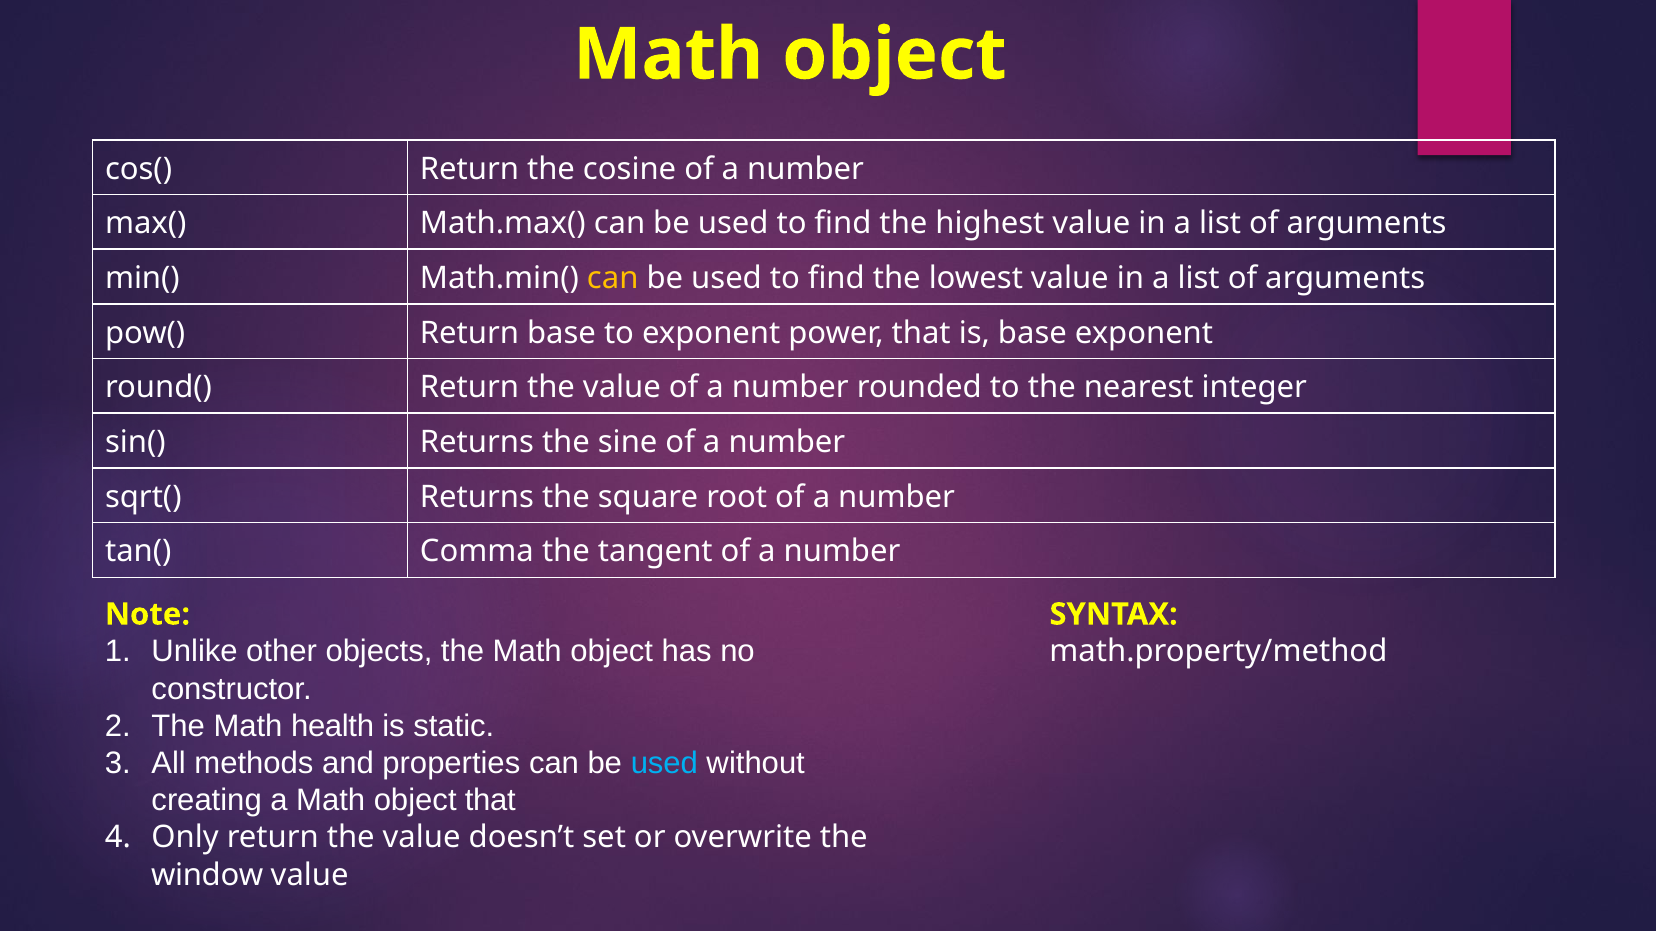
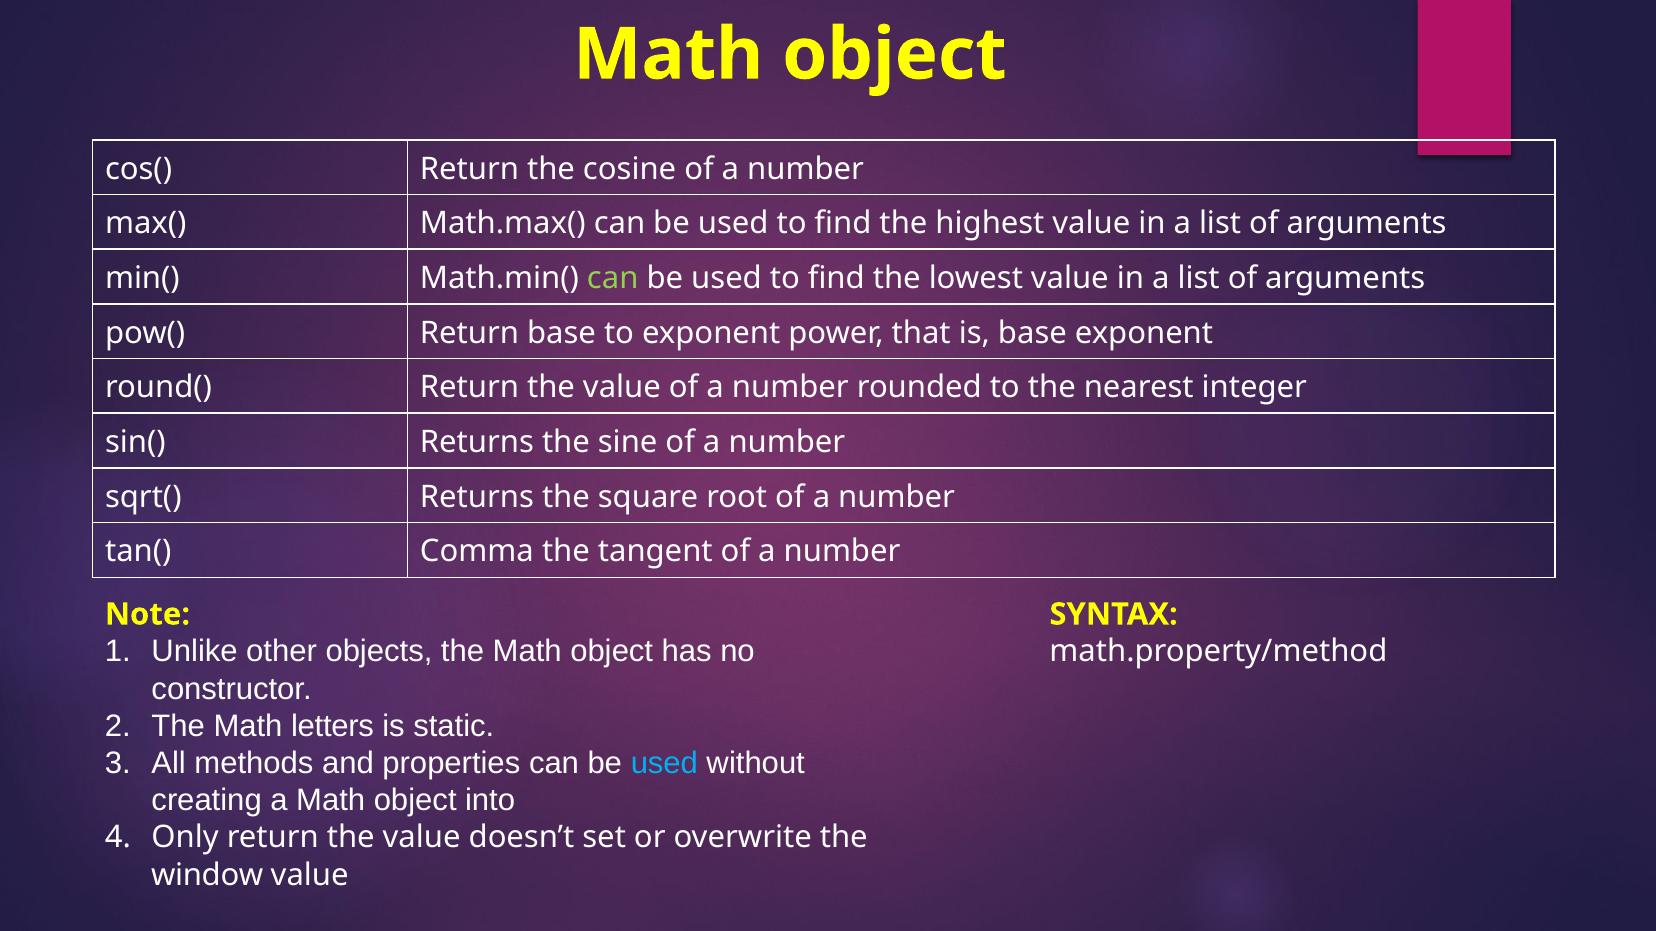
can at (613, 278) colour: yellow -> light green
health: health -> letters
object that: that -> into
